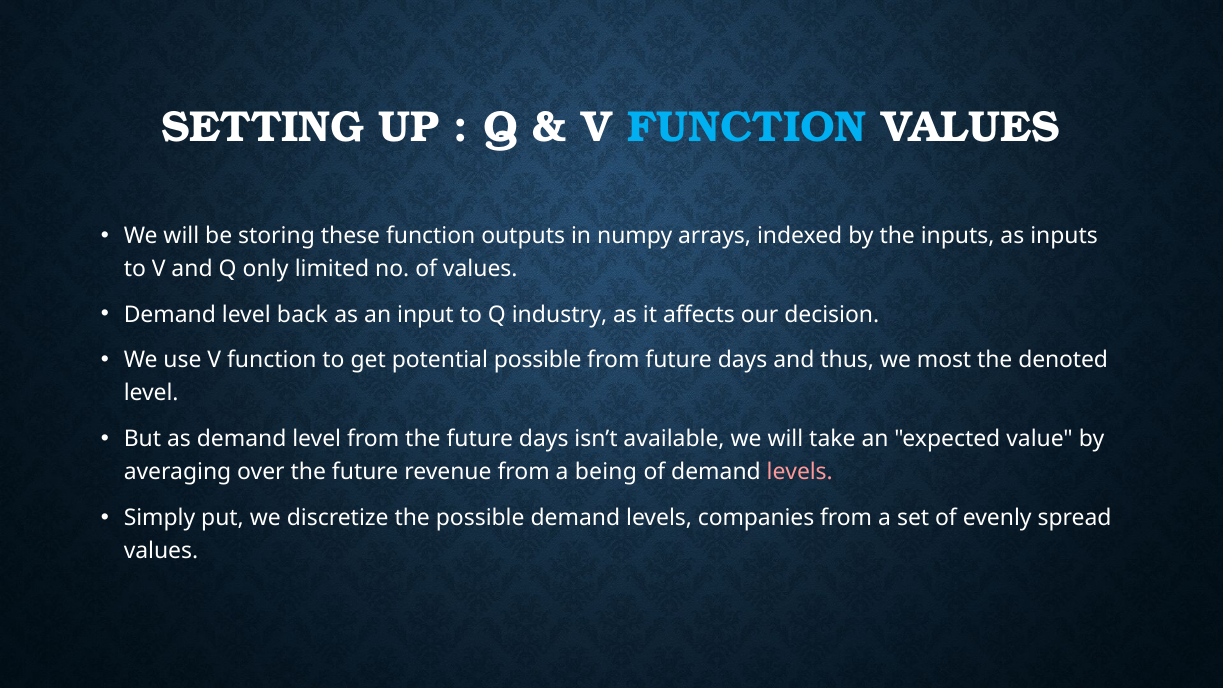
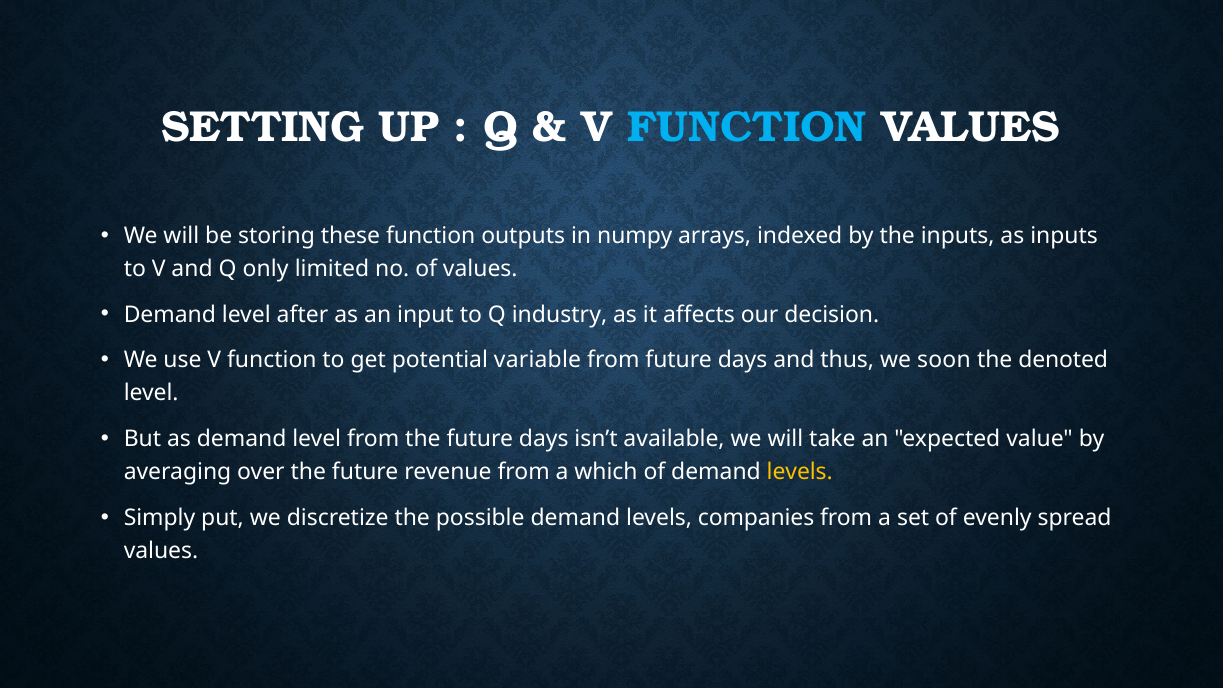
back: back -> after
potential possible: possible -> variable
most: most -> soon
being: being -> which
levels at (800, 472) colour: pink -> yellow
